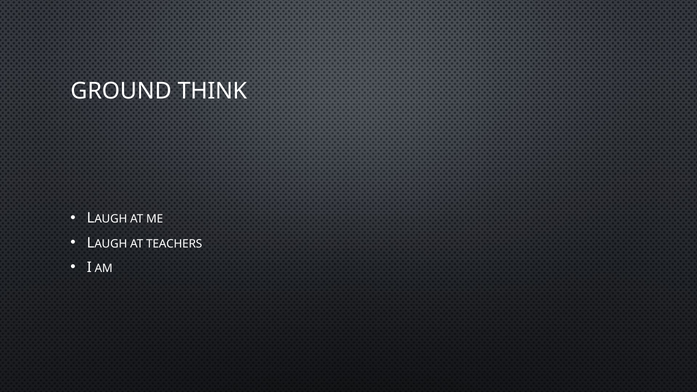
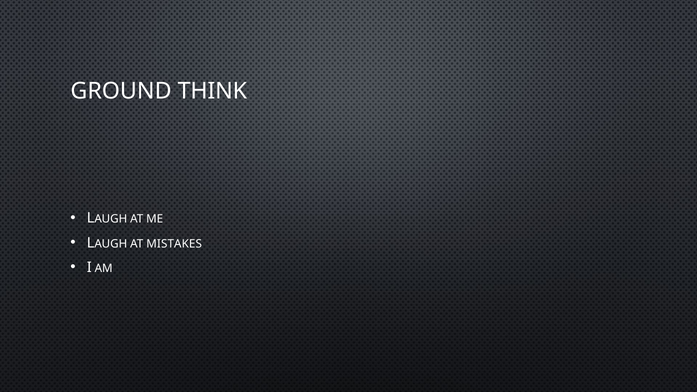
TEACHERS: TEACHERS -> MISTAKES
